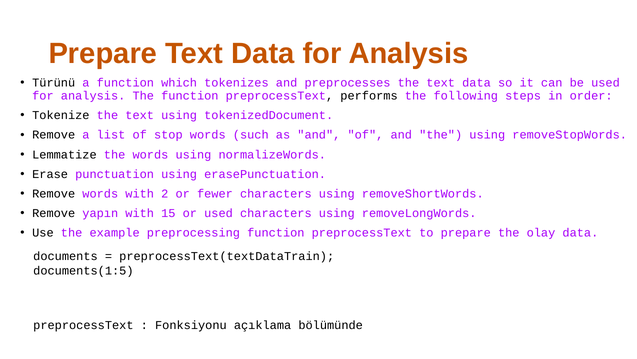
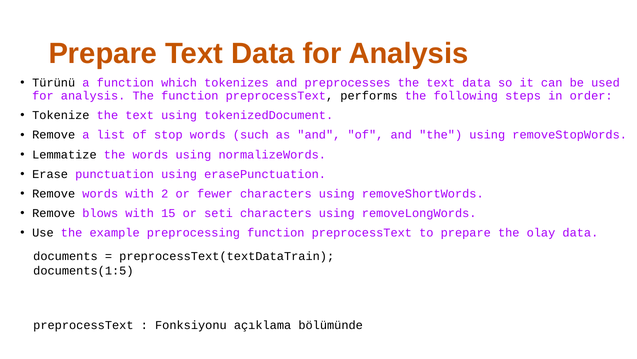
yapın: yapın -> blows
or used: used -> seti
